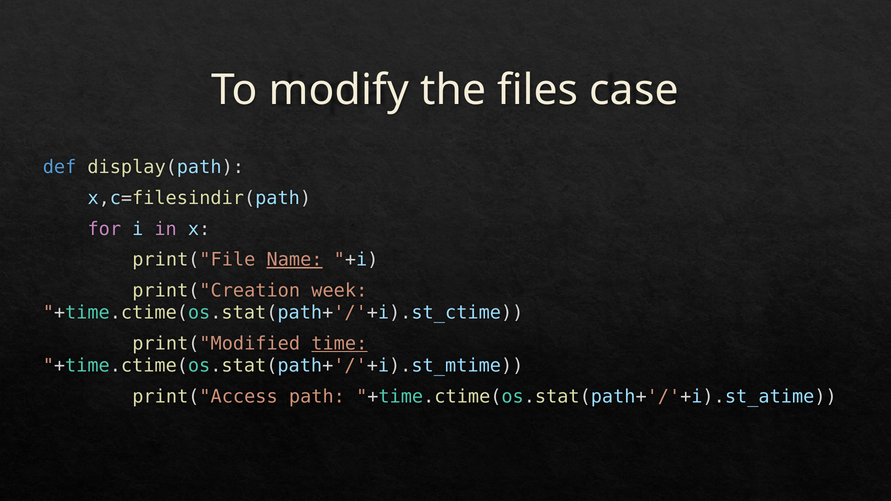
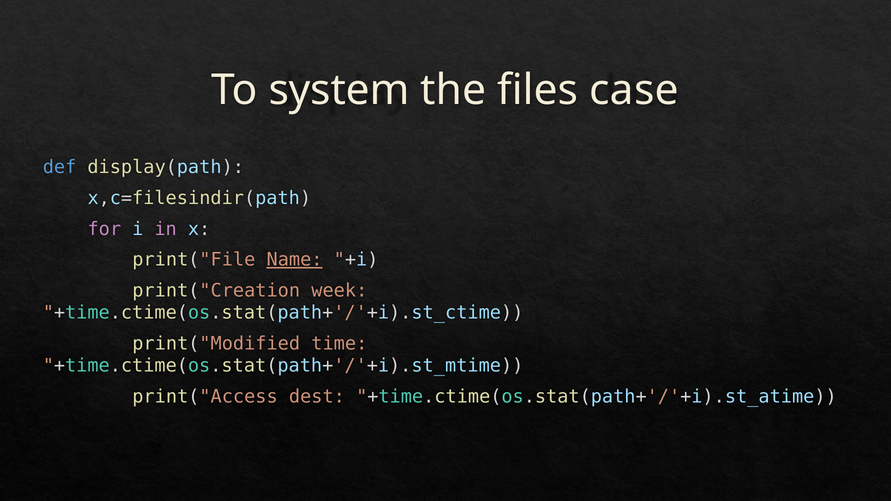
modify: modify -> system
time underline: present -> none
path: path -> dest
